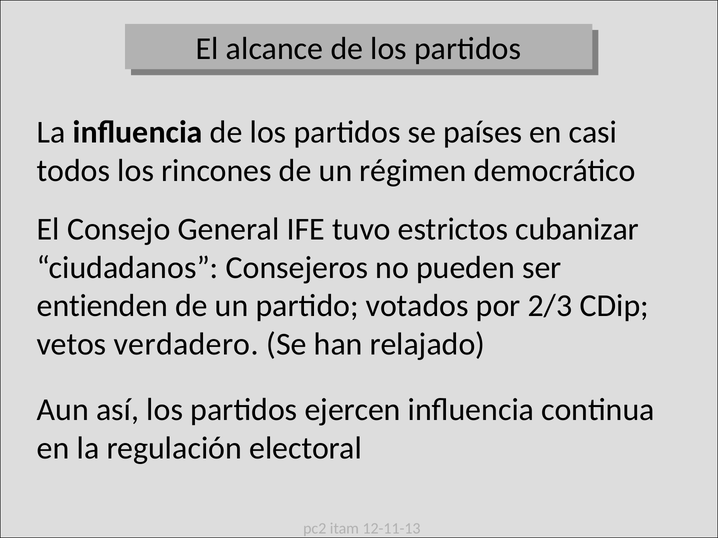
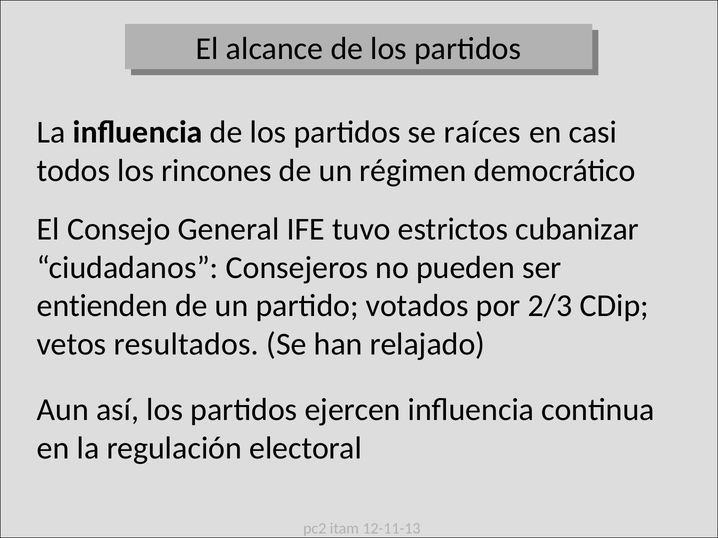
países: países -> raíces
verdadero: verdadero -> resultados
